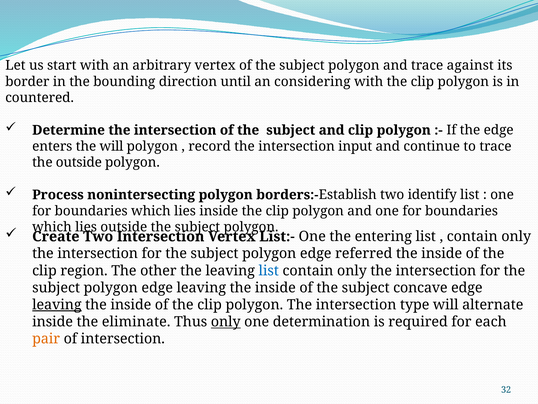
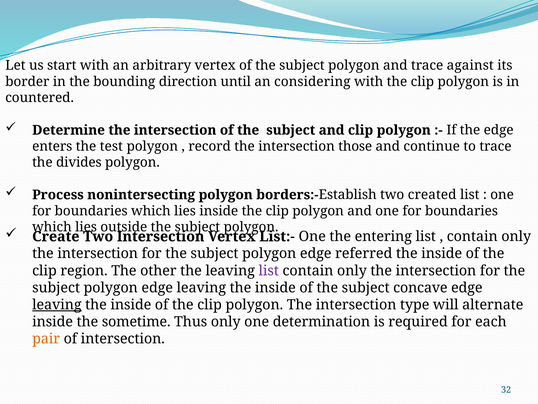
the will: will -> test
input: input -> those
the outside: outside -> divides
identify: identify -> created
list at (269, 270) colour: blue -> purple
eliminate: eliminate -> sometime
only at (226, 321) underline: present -> none
